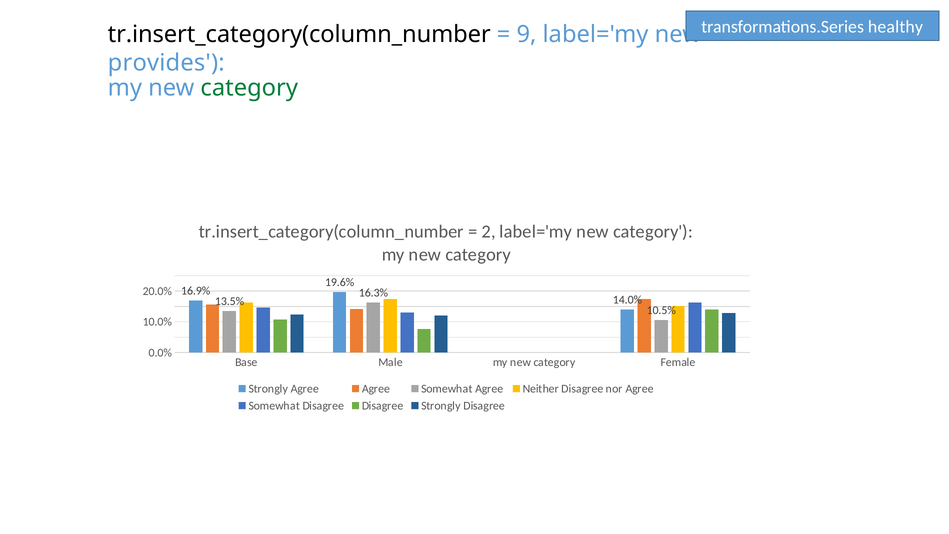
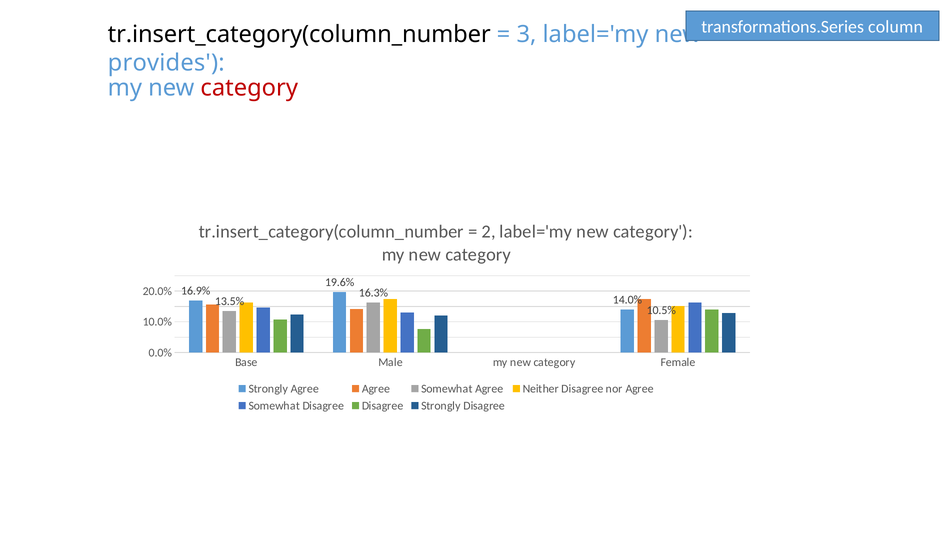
healthy: healthy -> column
9: 9 -> 3
category at (249, 88) colour: green -> red
